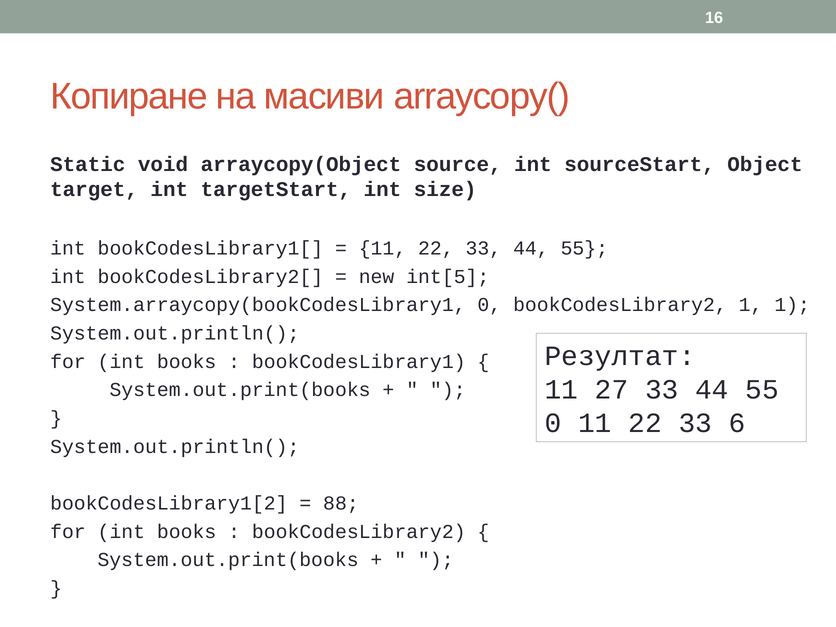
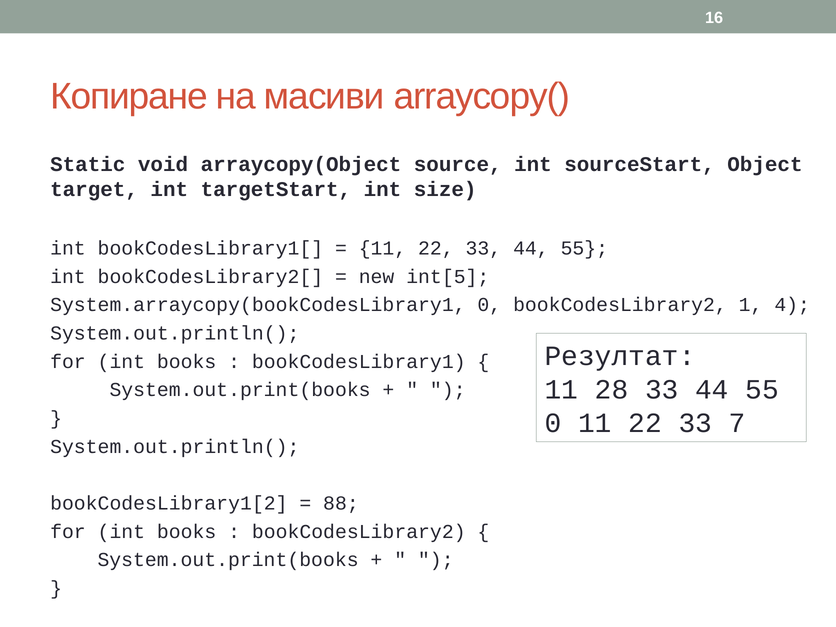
1 1: 1 -> 4
27: 27 -> 28
6: 6 -> 7
